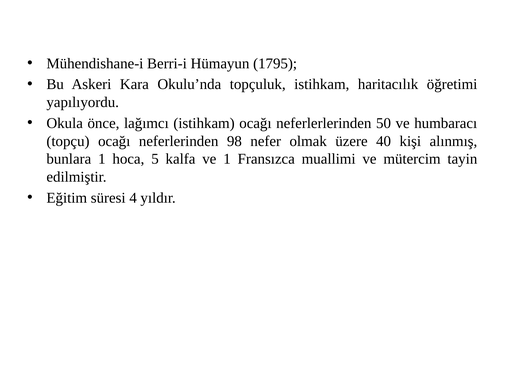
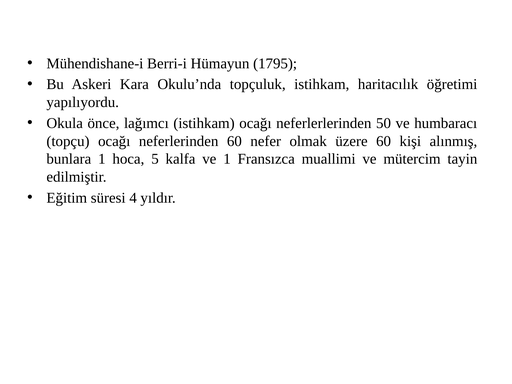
neferlerinden 98: 98 -> 60
üzere 40: 40 -> 60
